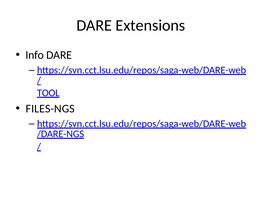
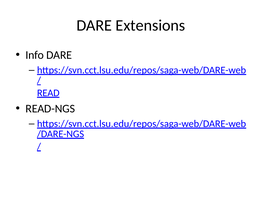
TOOL: TOOL -> READ
FILES-NGS: FILES-NGS -> READ-NGS
